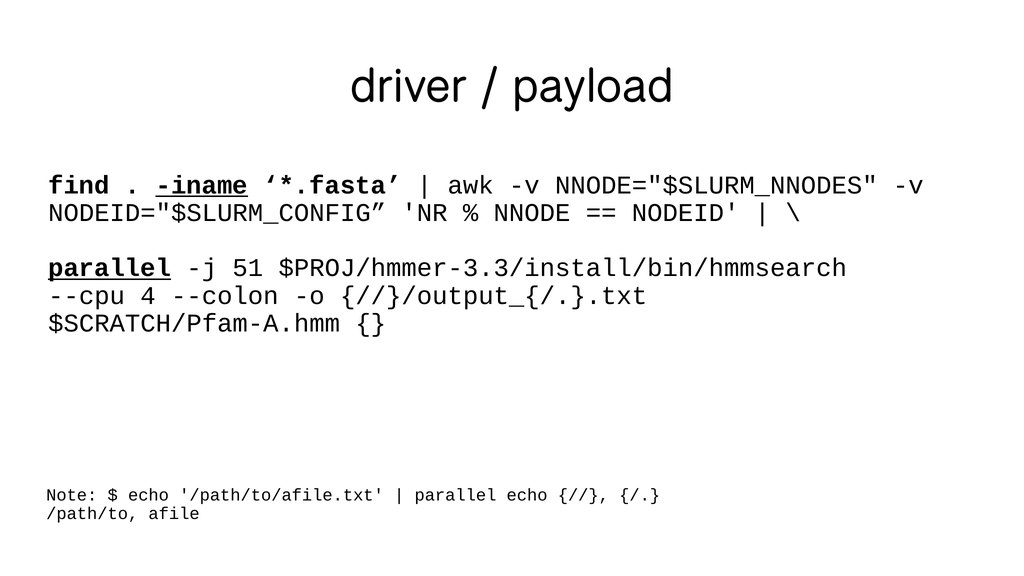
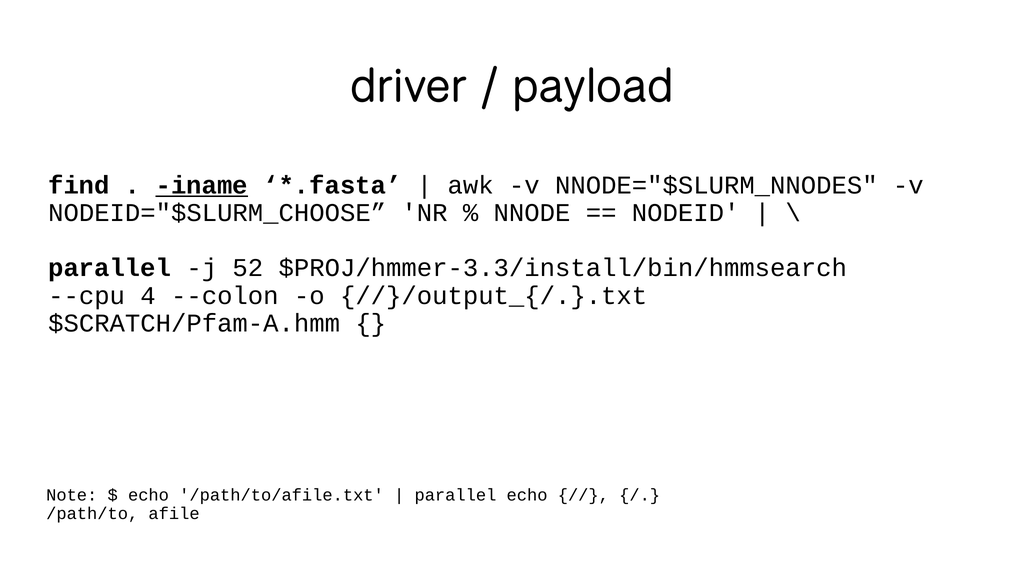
NODEID="$SLURM_CONFIG: NODEID="$SLURM_CONFIG -> NODEID="$SLURM_CHOOSE
parallel at (110, 268) underline: present -> none
51: 51 -> 52
